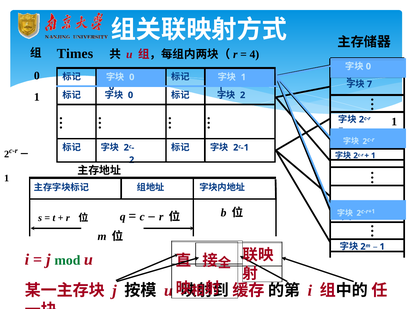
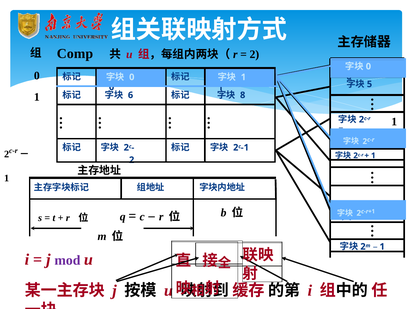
Times: Times -> Comp
4 at (254, 55): 4 -> 2
7: 7 -> 5
0 at (131, 95): 0 -> 6
2 at (243, 95): 2 -> 8
mod colour: green -> purple
